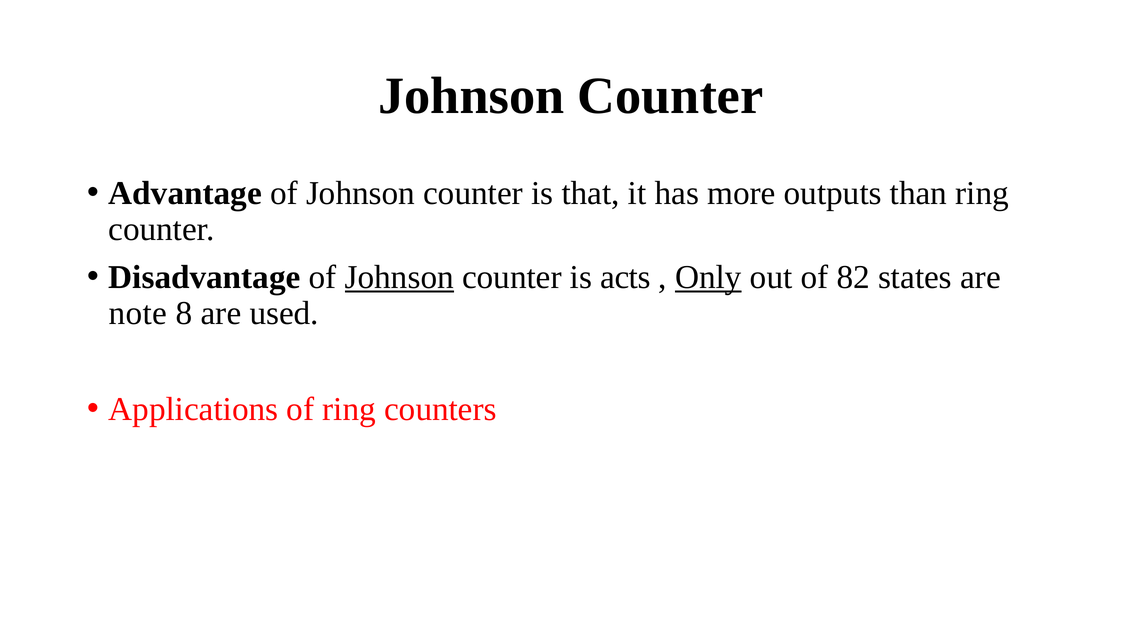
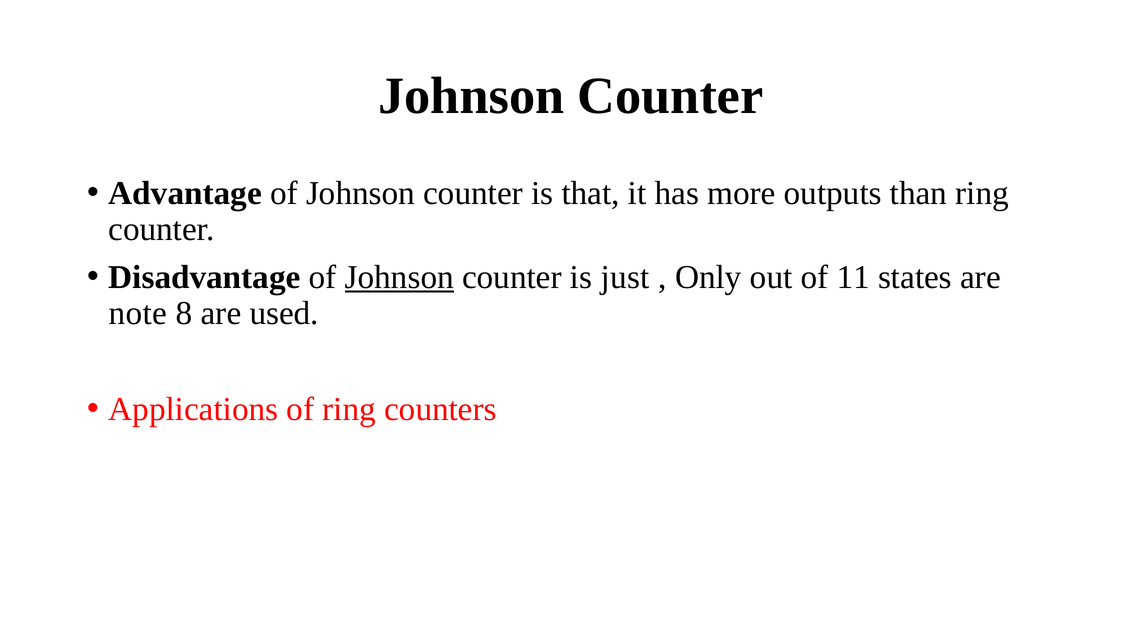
acts: acts -> just
Only underline: present -> none
82: 82 -> 11
